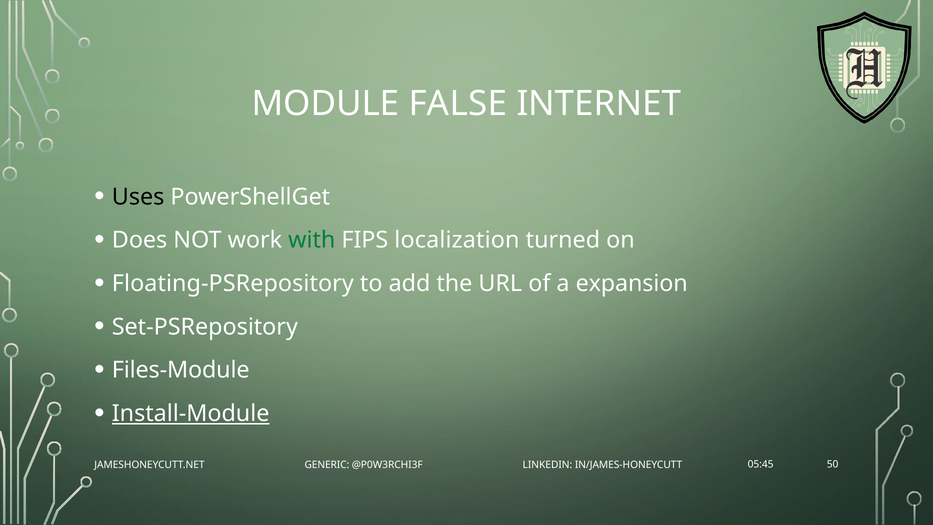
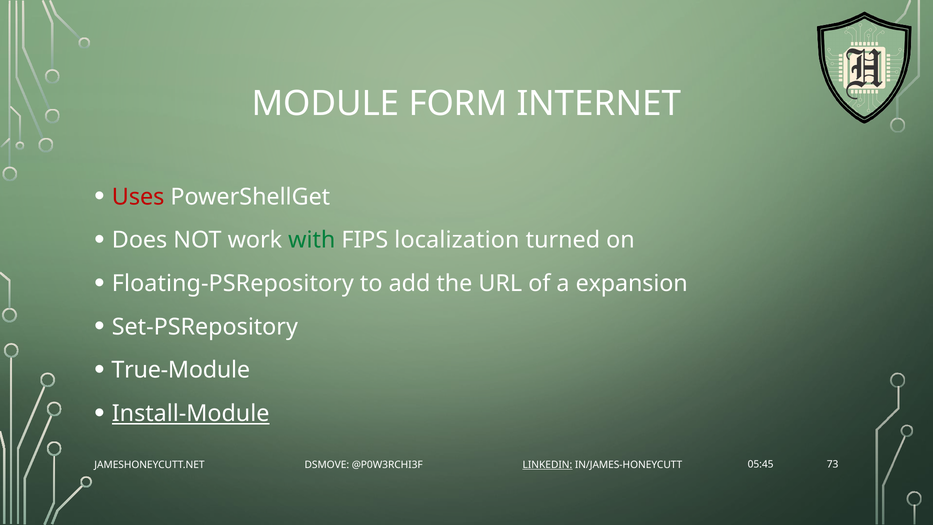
FALSE: FALSE -> FORM
Uses colour: black -> red
Files-Module: Files-Module -> True-Module
50: 50 -> 73
GENERIC: GENERIC -> DSMOVE
LINKEDIN underline: none -> present
